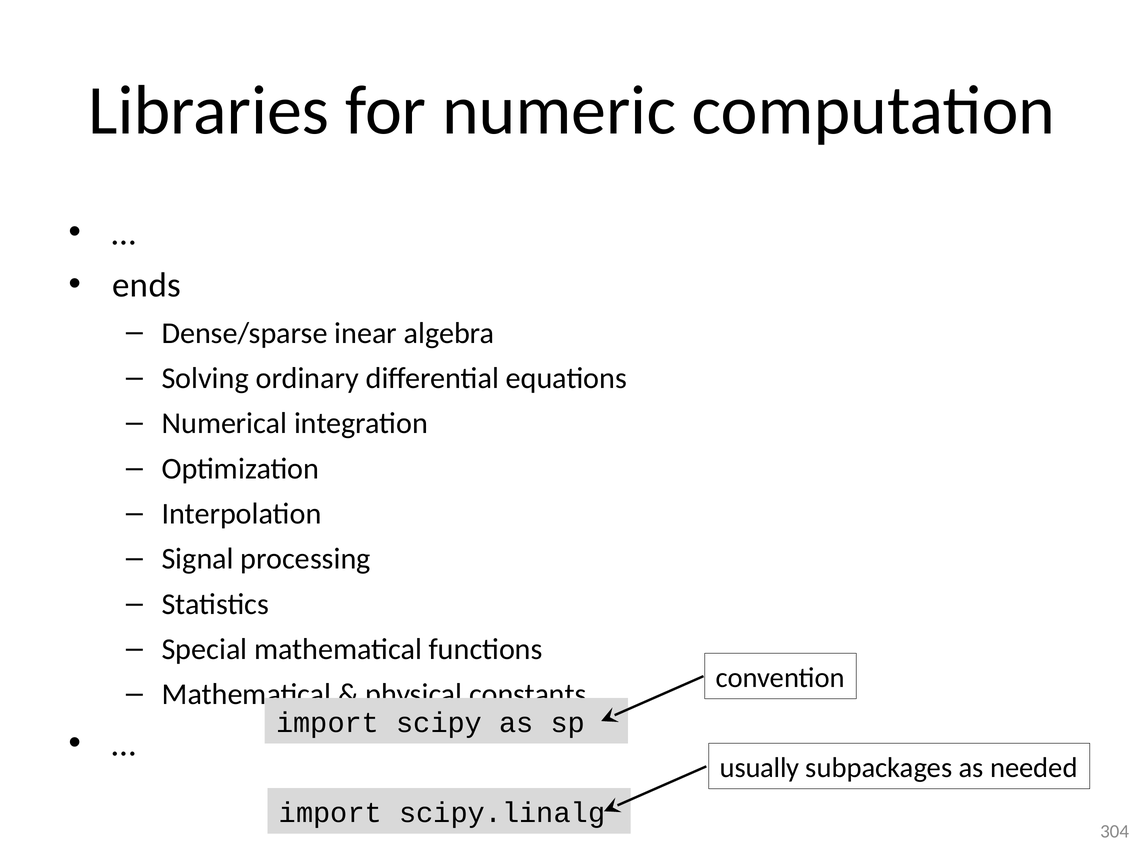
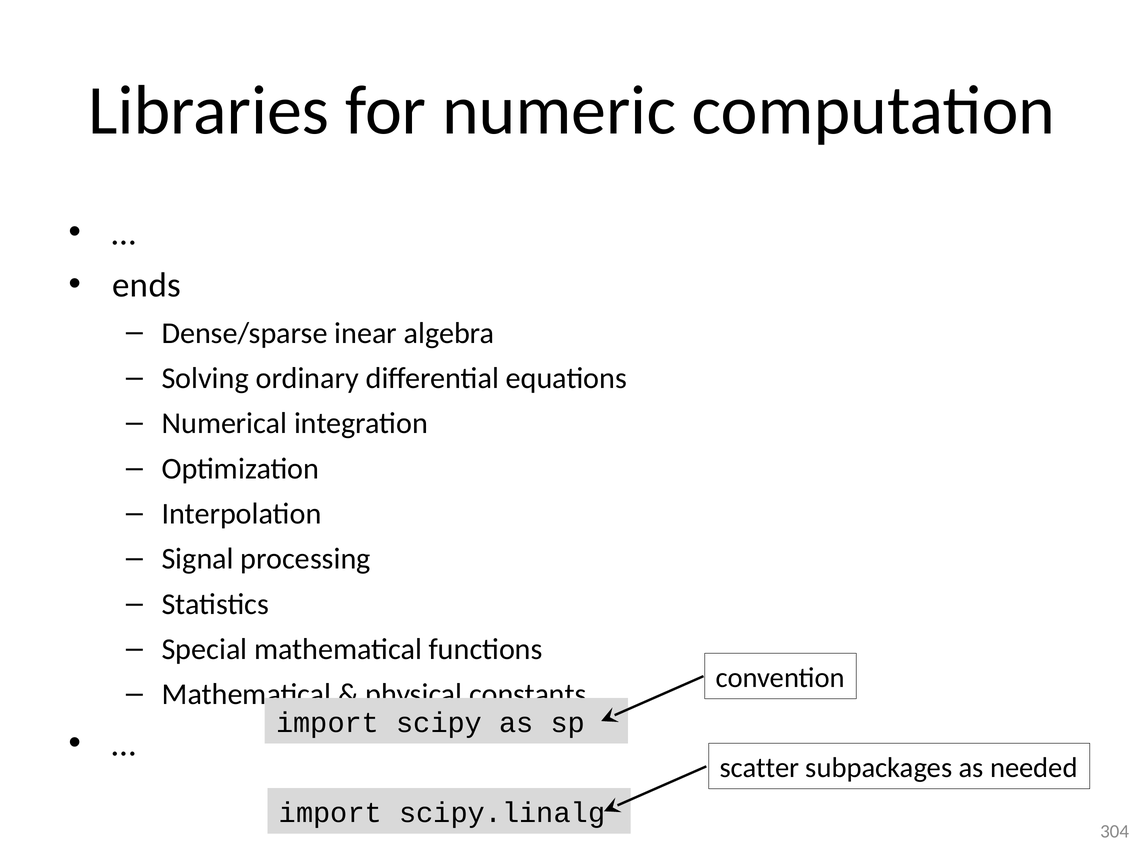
usually: usually -> scatter
